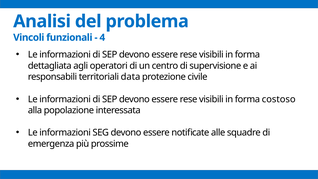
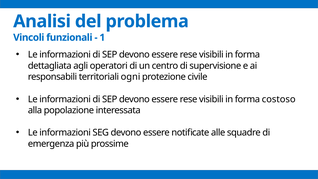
4: 4 -> 1
data: data -> ogni
